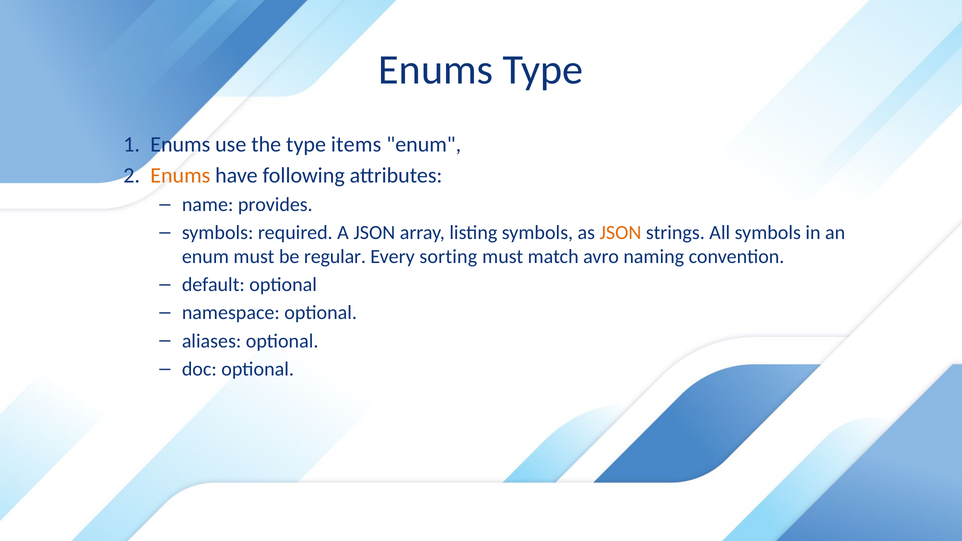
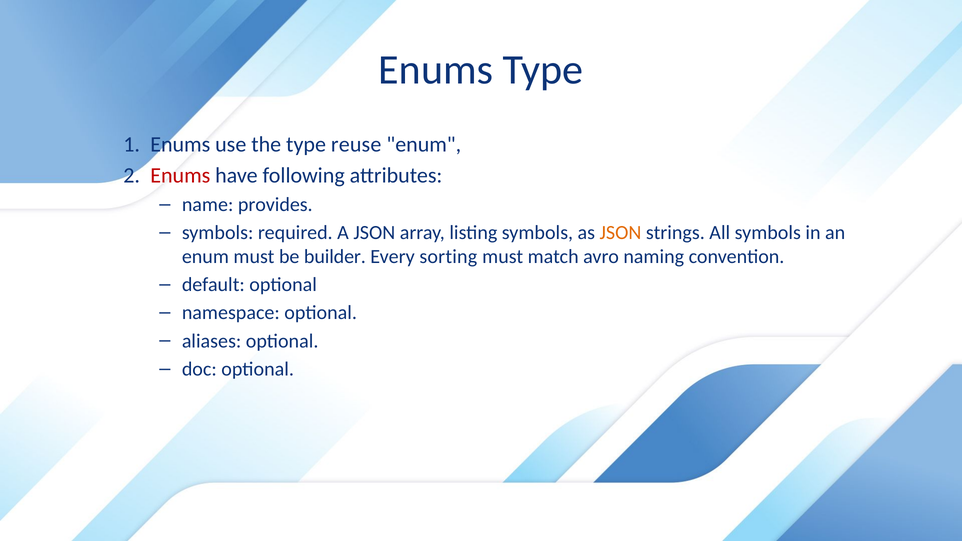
items: items -> reuse
Enums at (180, 175) colour: orange -> red
regular: regular -> builder
